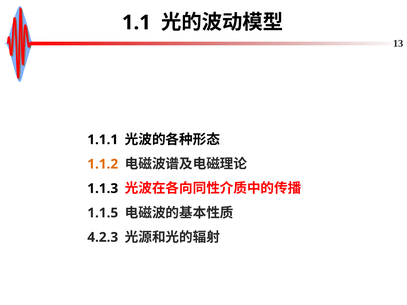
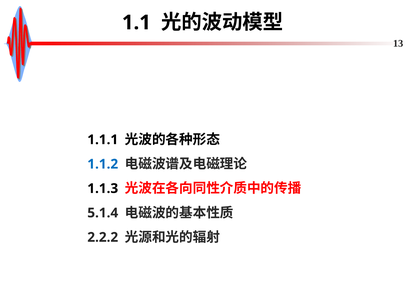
1.1.2 colour: orange -> blue
1.1.5: 1.1.5 -> 5.1.4
4.2.3: 4.2.3 -> 2.2.2
